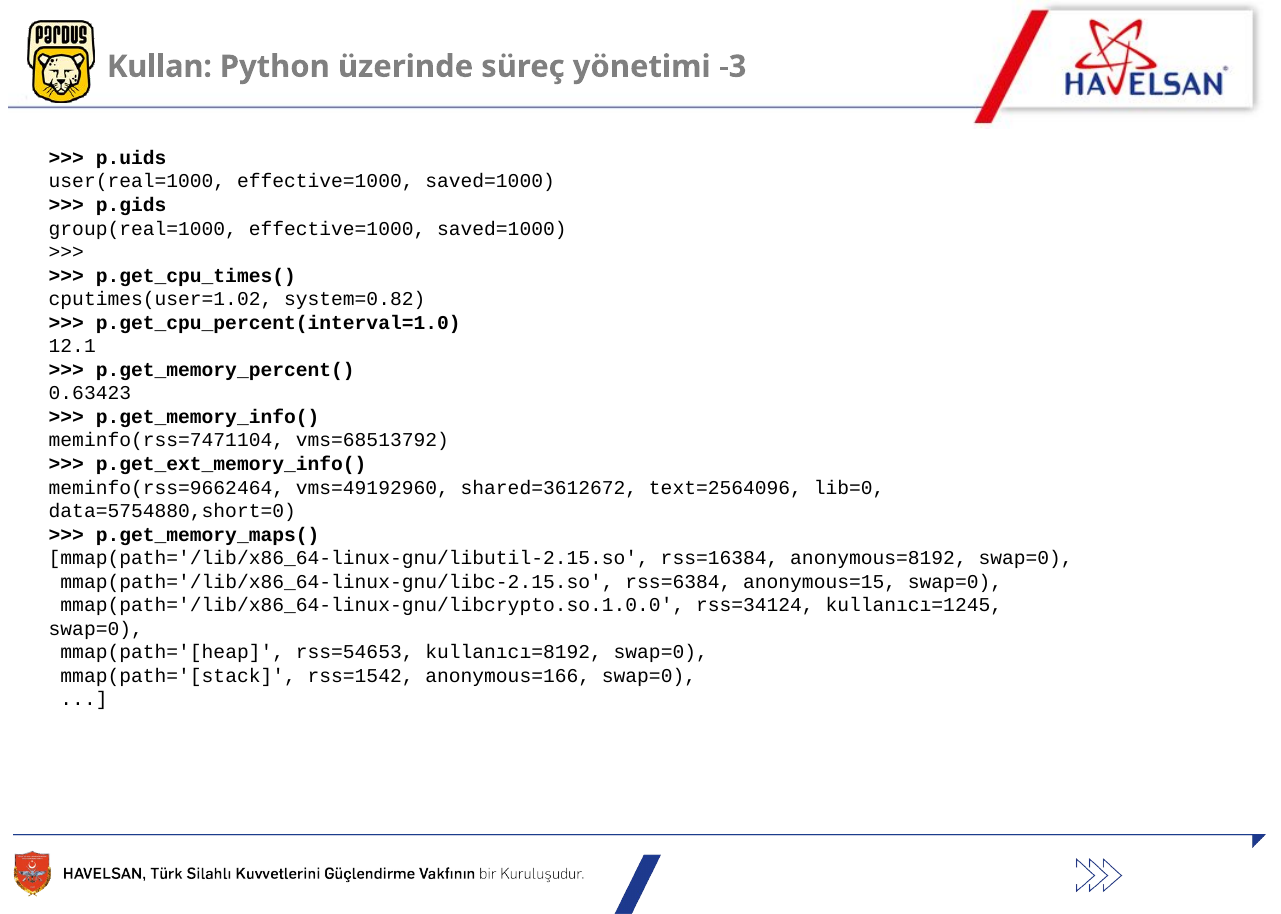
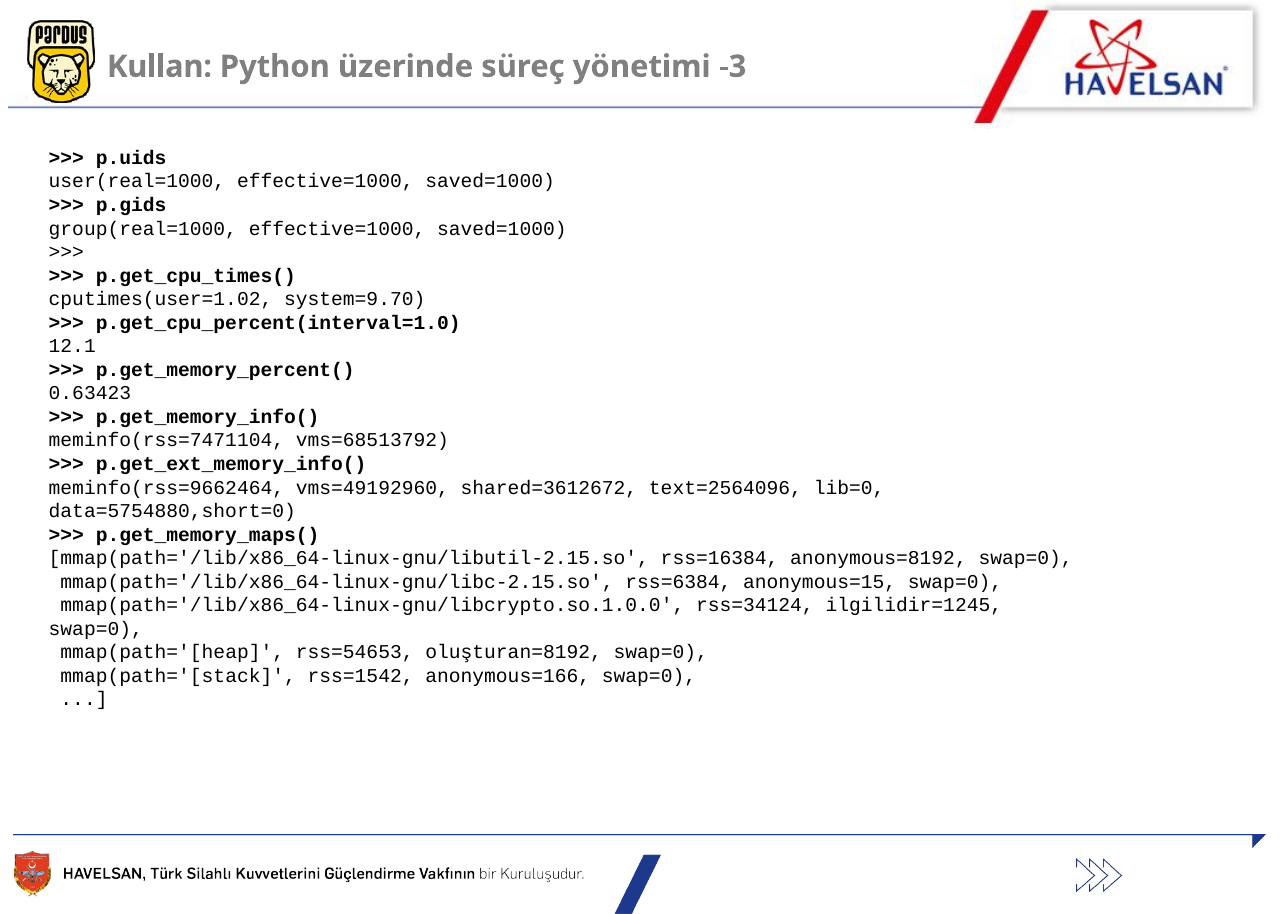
system=0.82: system=0.82 -> system=9.70
kullanıcı=1245: kullanıcı=1245 -> ilgilidir=1245
kullanıcı=8192: kullanıcı=8192 -> oluşturan=8192
